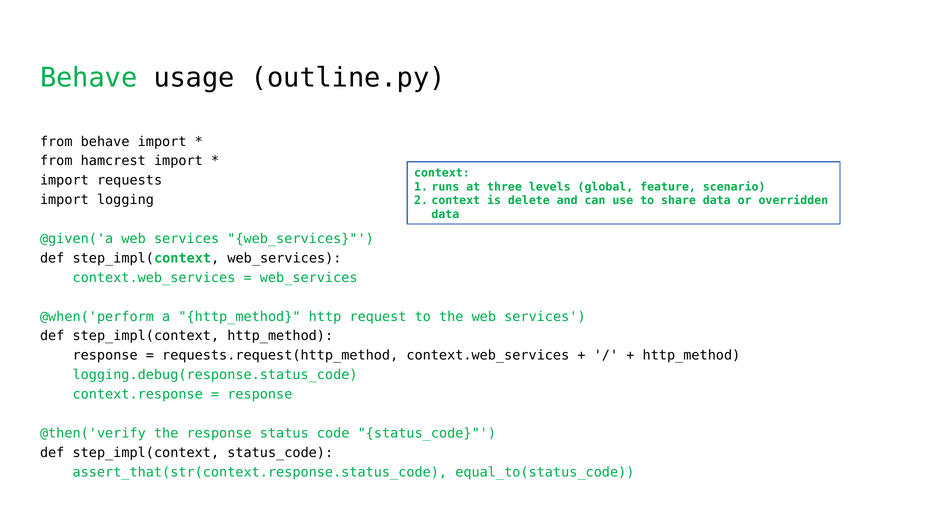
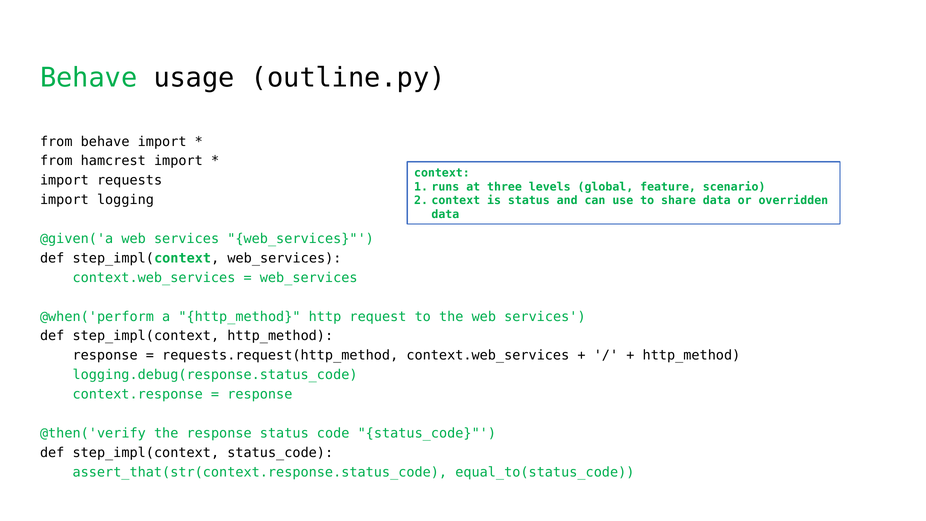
is delete: delete -> status
